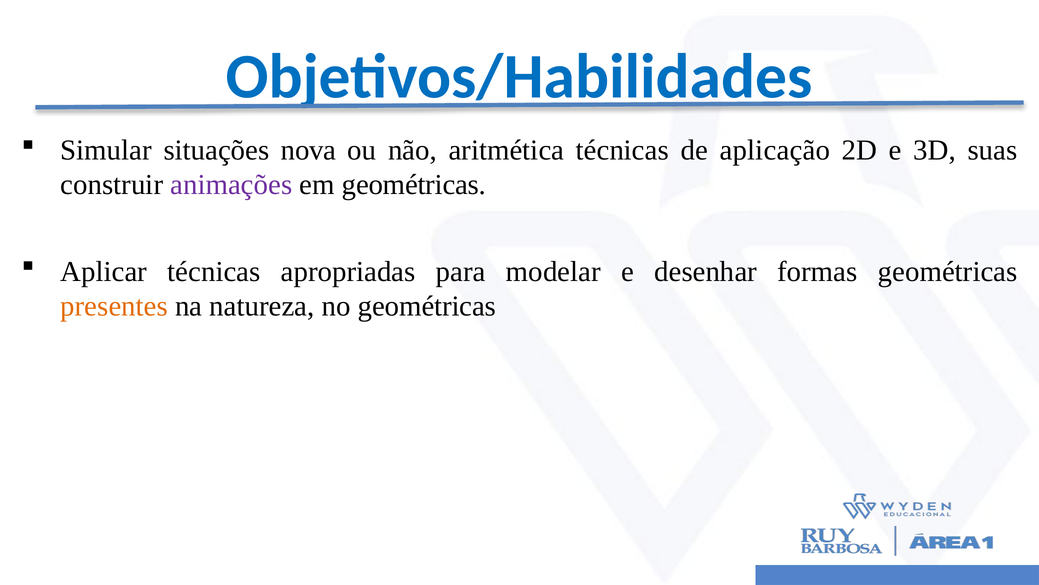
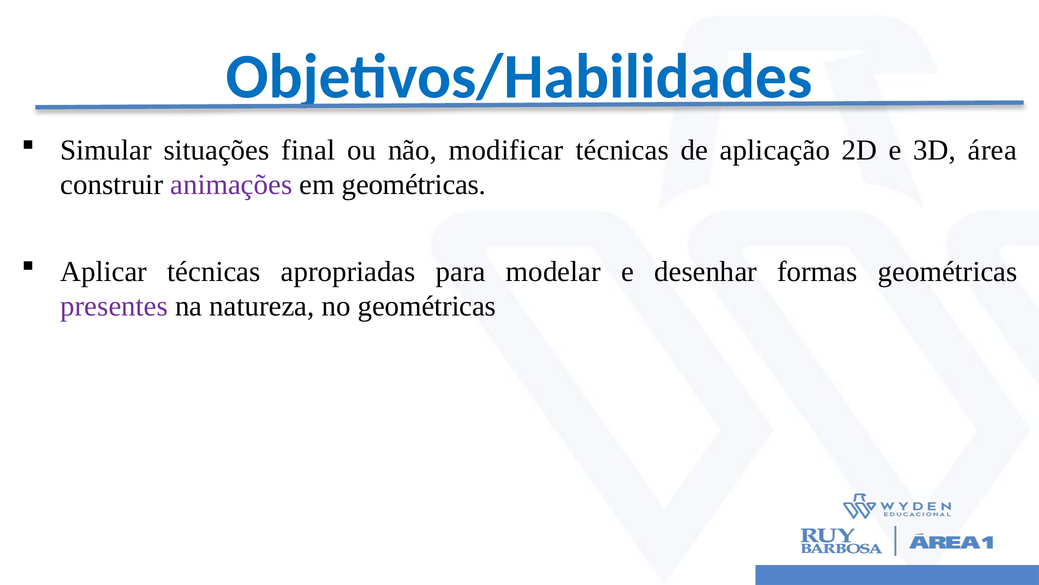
nova: nova -> final
aritmética: aritmética -> modificar
suas: suas -> área
presentes colour: orange -> purple
